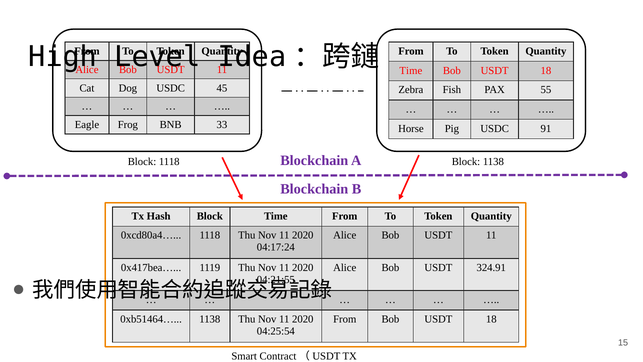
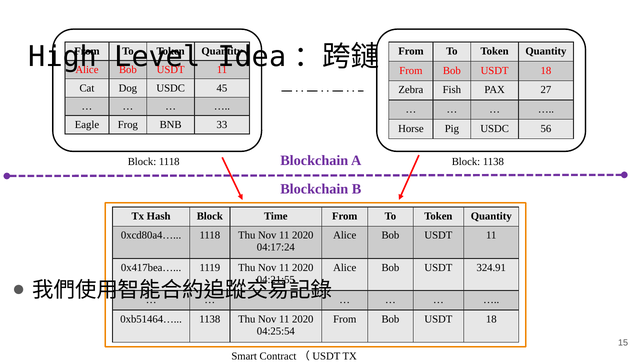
Time at (411, 71): Time -> From
55: 55 -> 27
91: 91 -> 56
